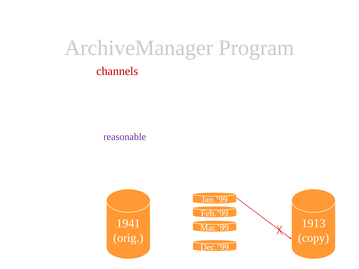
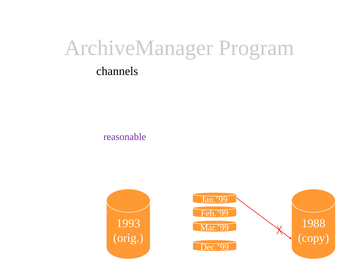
channels colour: red -> black
1941: 1941 -> 1993
1913: 1913 -> 1988
